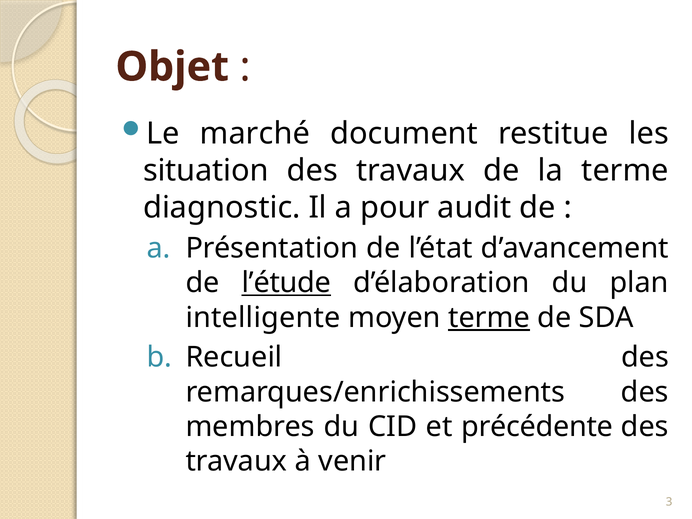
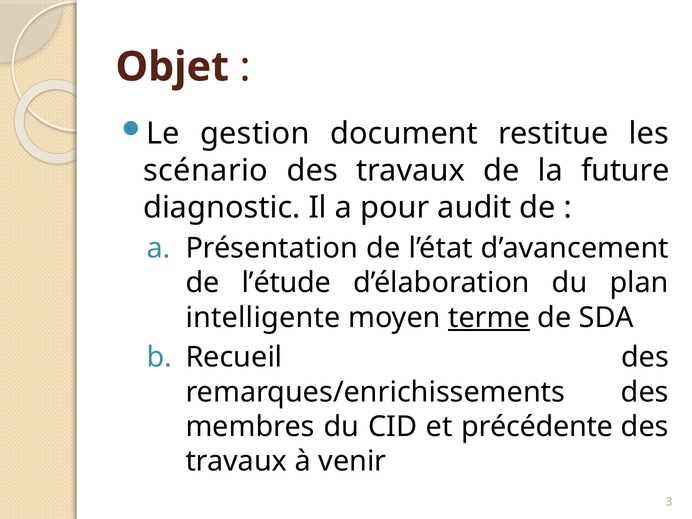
marché: marché -> gestion
situation: situation -> scénario
la terme: terme -> future
l’étude underline: present -> none
